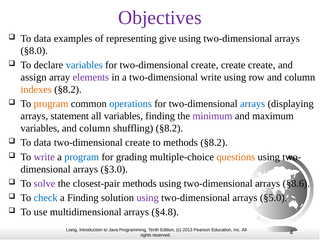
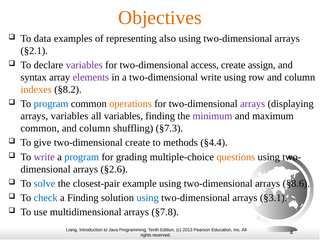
Objectives colour: purple -> orange
give: give -> also
§8.0: §8.0 -> §2.1
variables at (84, 65) colour: blue -> purple
for two-dimensional create: create -> access
create at (262, 65): create -> assign
assign: assign -> syntax
program at (51, 104) colour: orange -> blue
operations colour: blue -> orange
arrays at (253, 104) colour: blue -> purple
arrays statement: statement -> variables
variables at (40, 128): variables -> common
shuffling §8.2: §8.2 -> §7.3
data at (42, 143): data -> give
methods §8.2: §8.2 -> §4.4
§3.0: §3.0 -> §2.6
solve colour: purple -> blue
closest-pair methods: methods -> example
using at (148, 198) colour: purple -> blue
§5.0: §5.0 -> §3.1
§4.8: §4.8 -> §7.8
